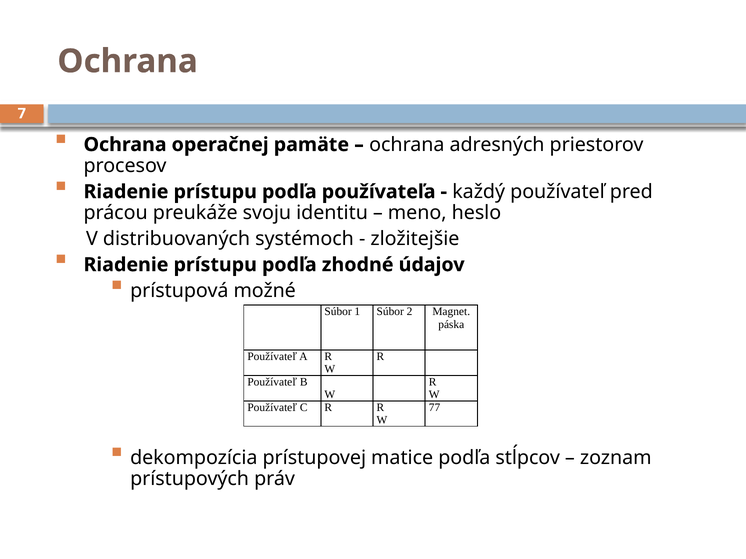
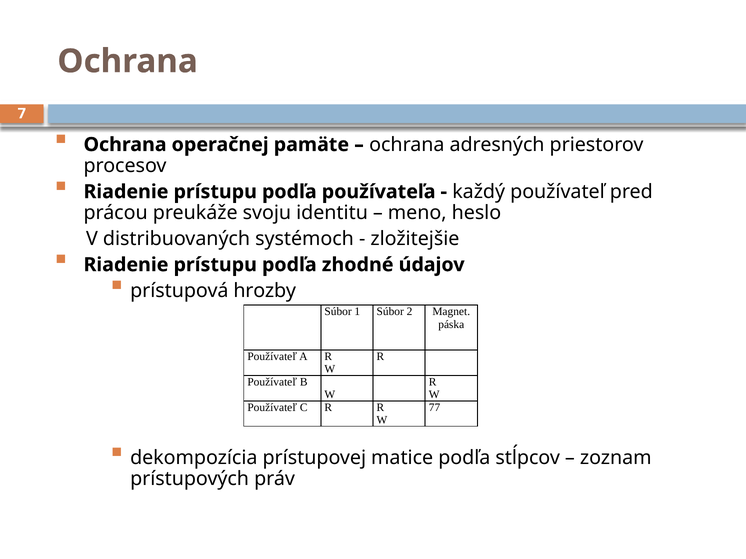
možné: možné -> hrozby
